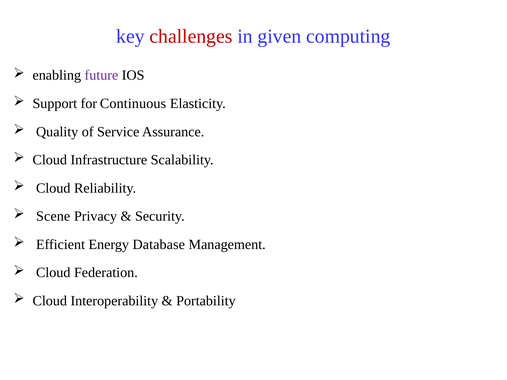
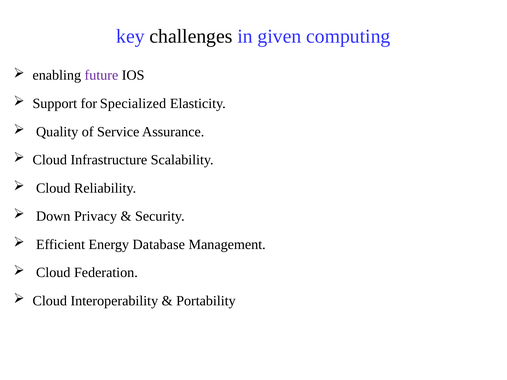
challenges colour: red -> black
Continuous: Continuous -> Specialized
Scene: Scene -> Down
